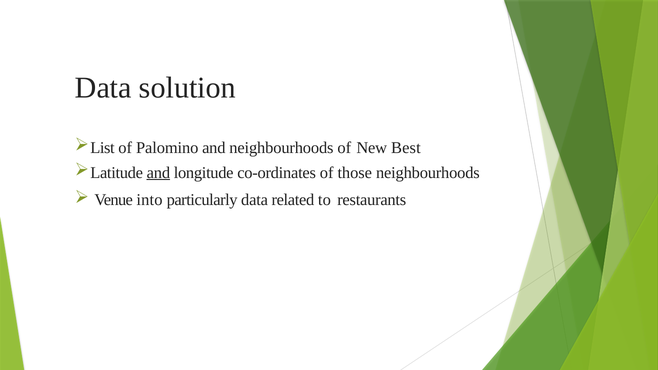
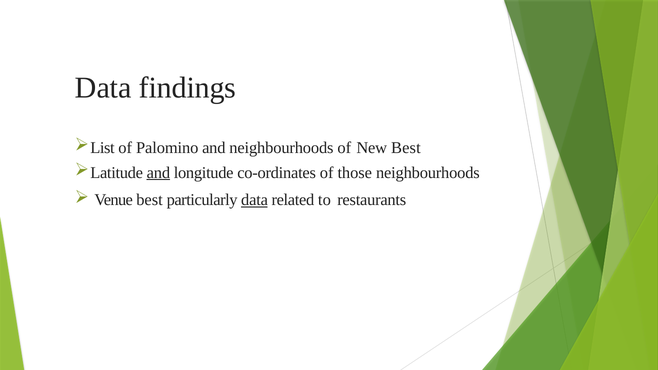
solution: solution -> findings
Venue into: into -> best
data at (255, 200) underline: none -> present
